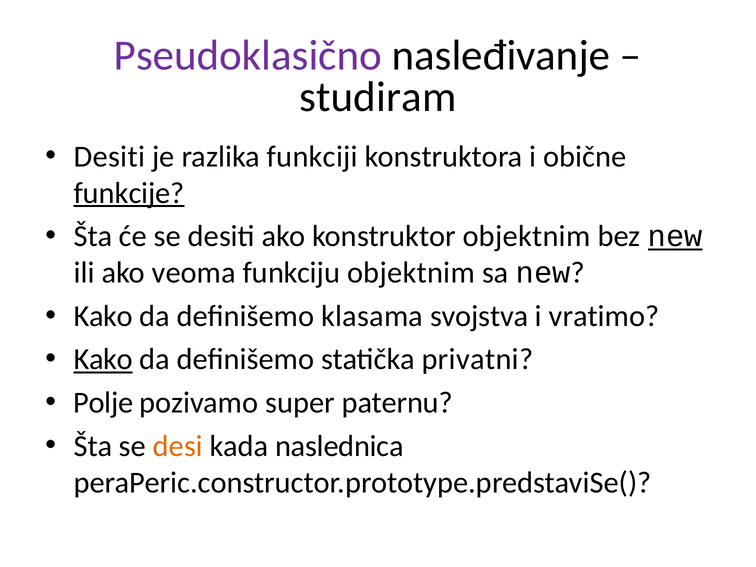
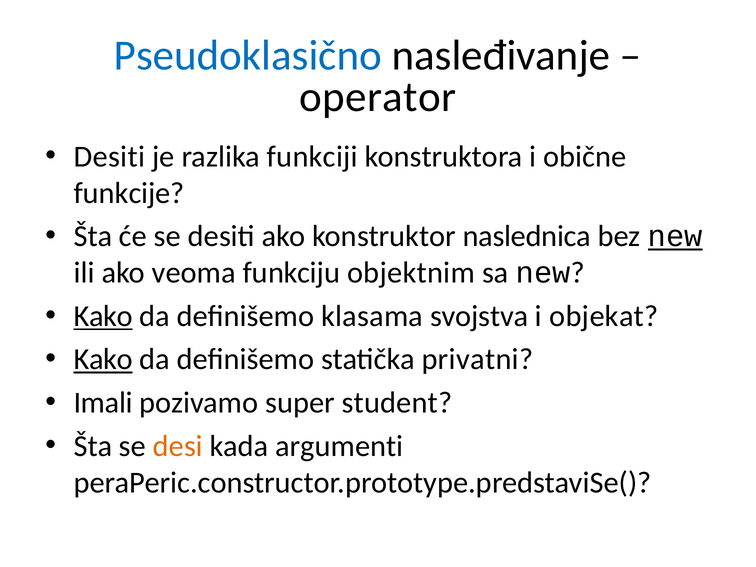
Pseudoklasično colour: purple -> blue
studiram: studiram -> operator
funkcije underline: present -> none
konstruktor objektnim: objektnim -> naslednica
Kako at (103, 316) underline: none -> present
vratimo: vratimo -> objekat
Polje: Polje -> Imali
paternu: paternu -> student
naslednica: naslednica -> argumenti
